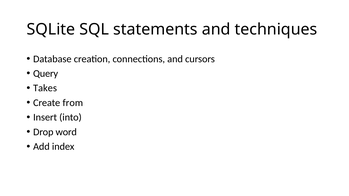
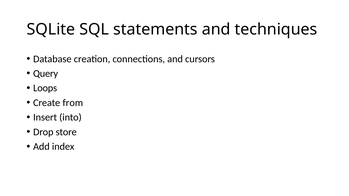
Takes: Takes -> Loops
word: word -> store
